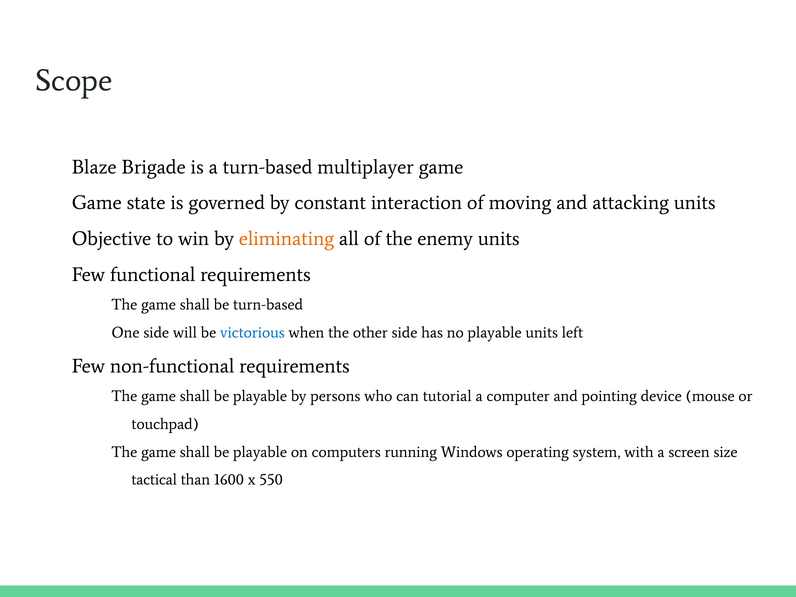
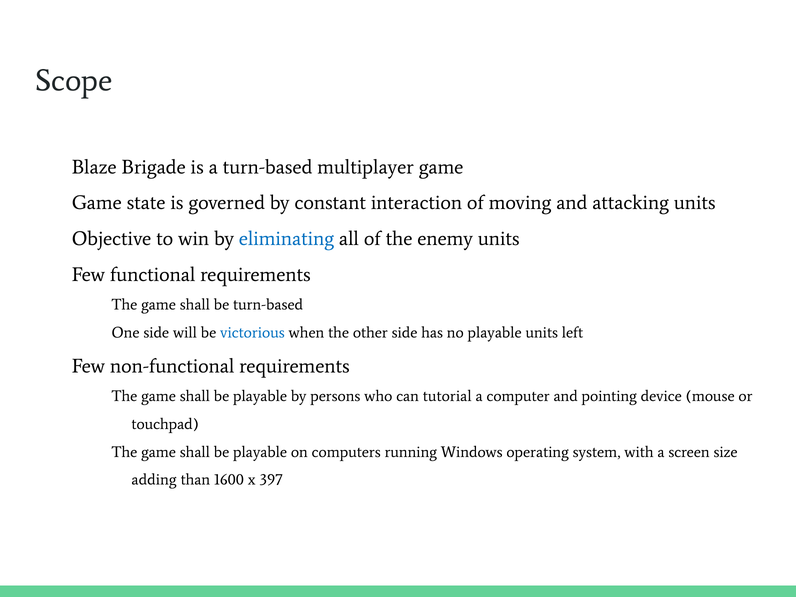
eliminating colour: orange -> blue
tactical: tactical -> adding
550: 550 -> 397
